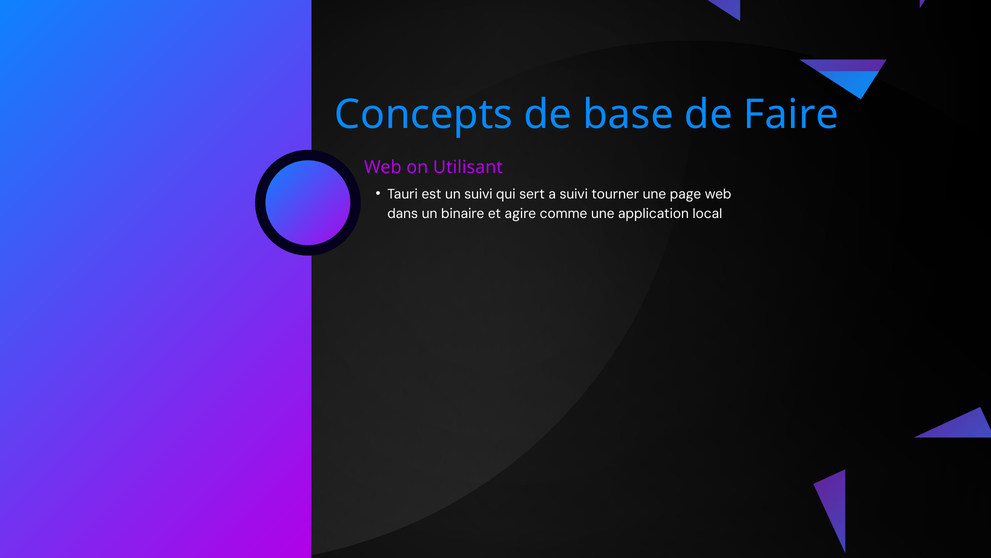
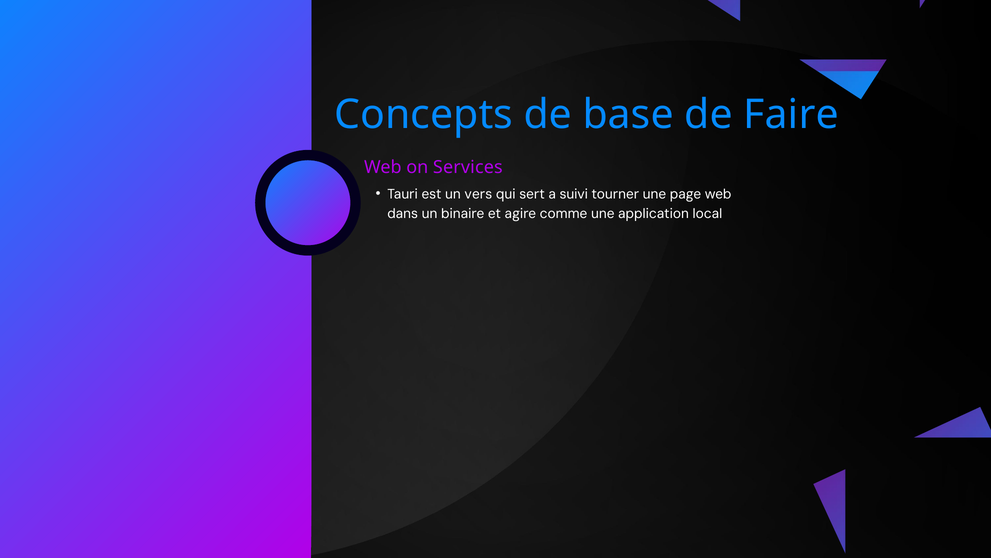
Utilisant: Utilisant -> Services
un suivi: suivi -> vers
